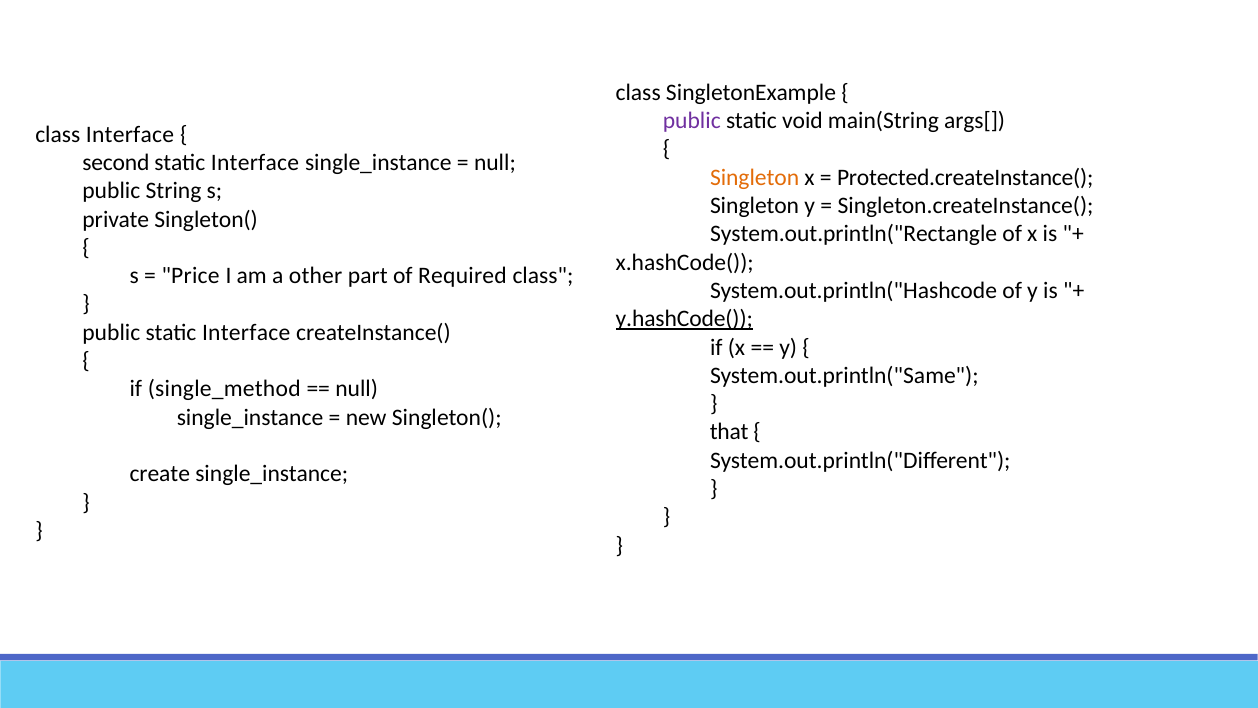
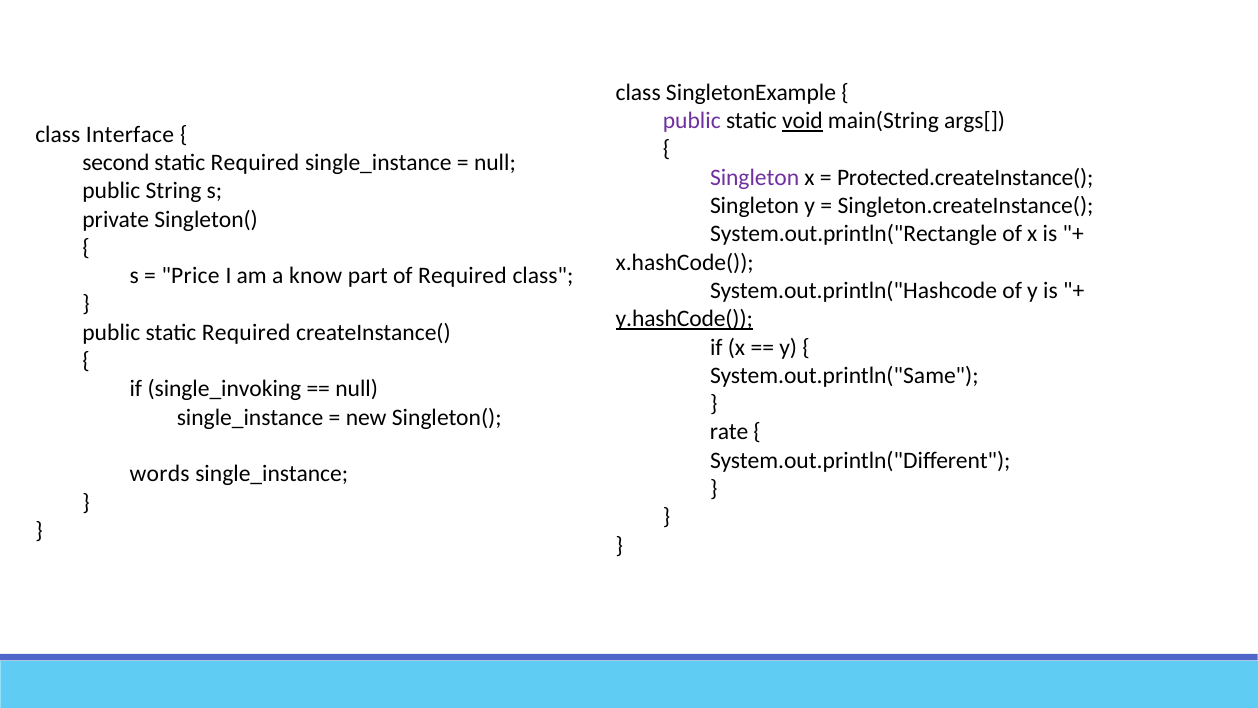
void underline: none -> present
Interface at (255, 162): Interface -> Required
Singleton at (755, 177) colour: orange -> purple
other: other -> know
public static Interface: Interface -> Required
single_method: single_method -> single_invoking
that: that -> rate
create: create -> words
